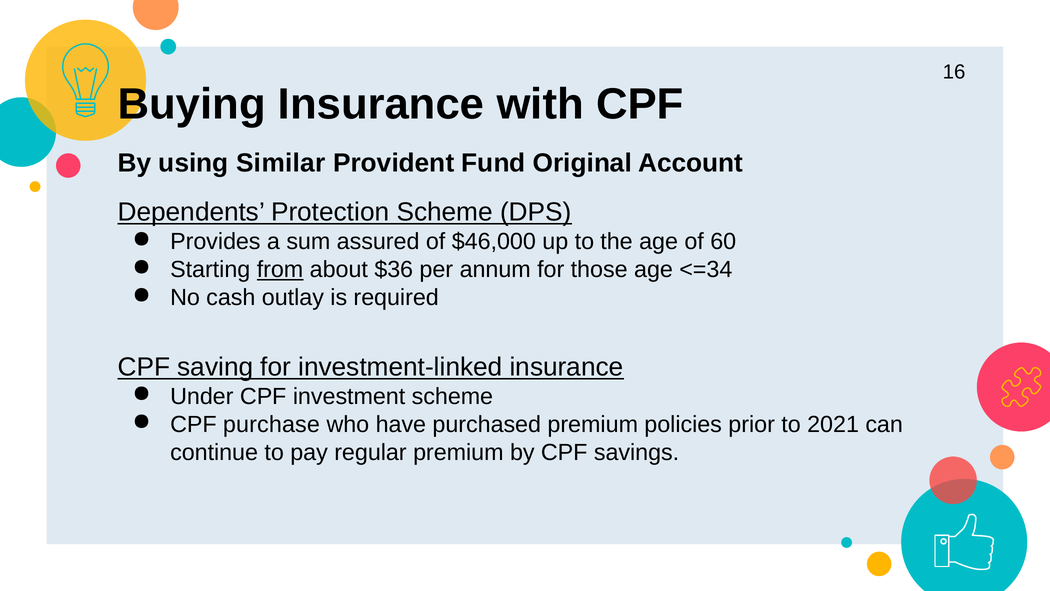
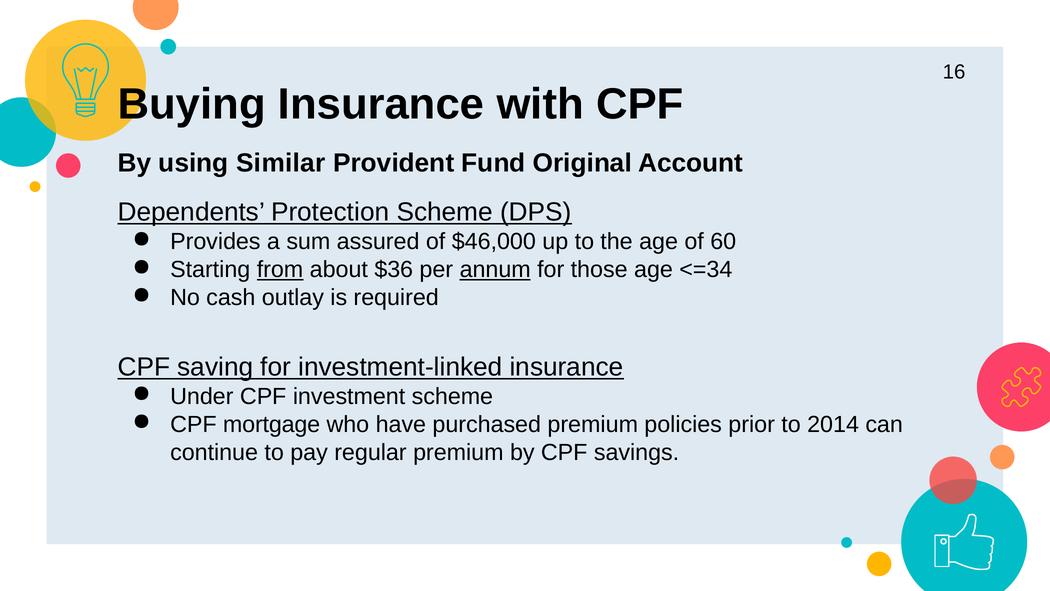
annum underline: none -> present
purchase: purchase -> mortgage
2021: 2021 -> 2014
